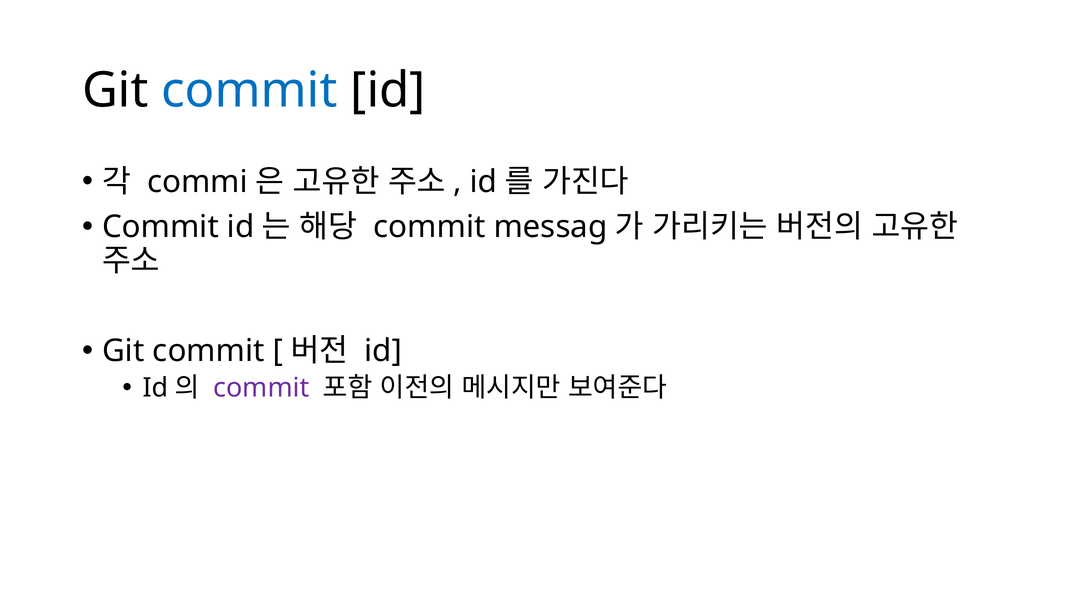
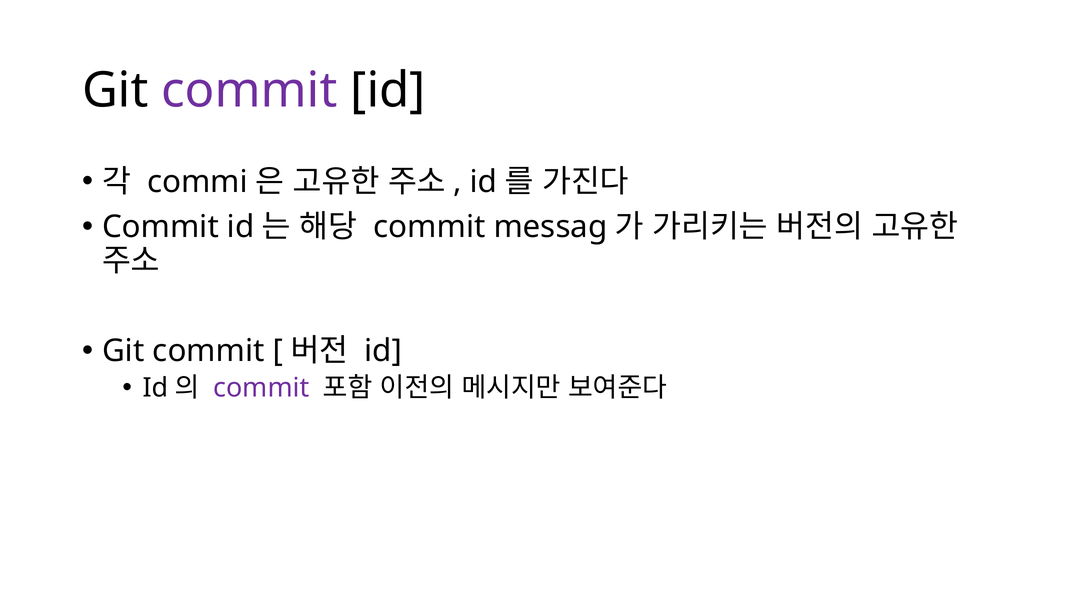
commit at (249, 90) colour: blue -> purple
